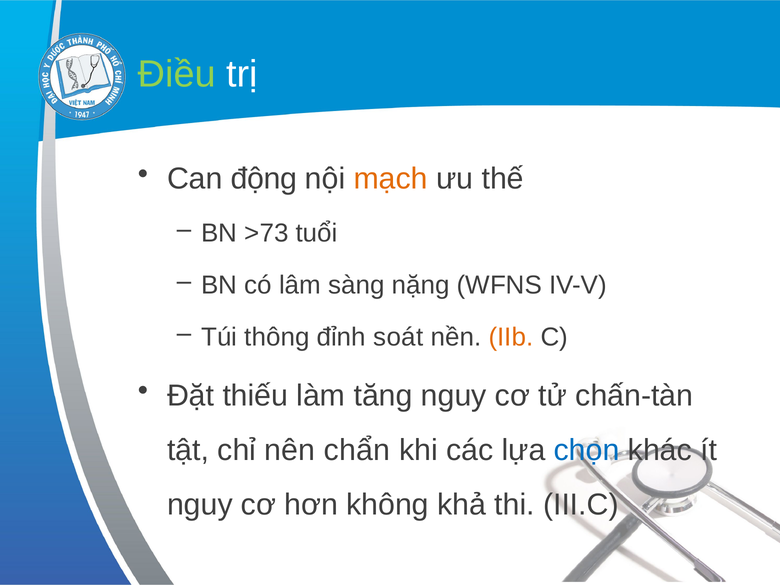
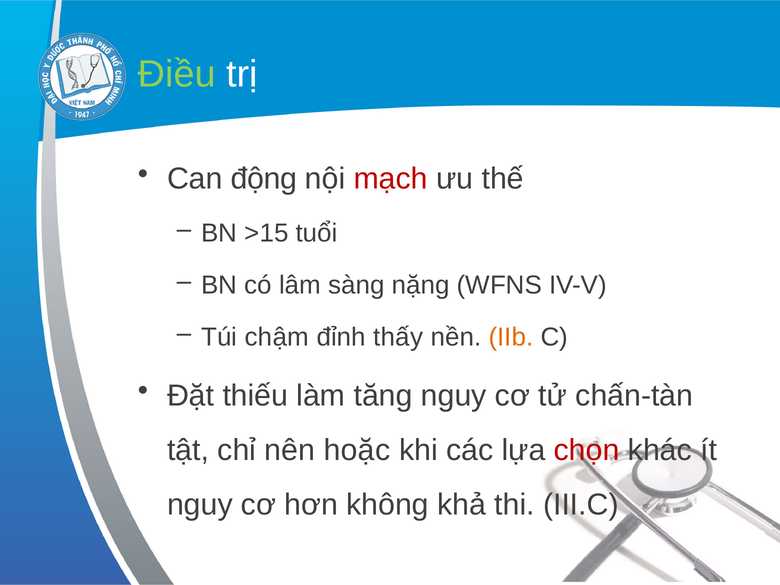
mạch colour: orange -> red
>73: >73 -> >15
thông: thông -> chậm
soát: soát -> thấy
chẩn: chẩn -> hoặc
chọn colour: blue -> red
